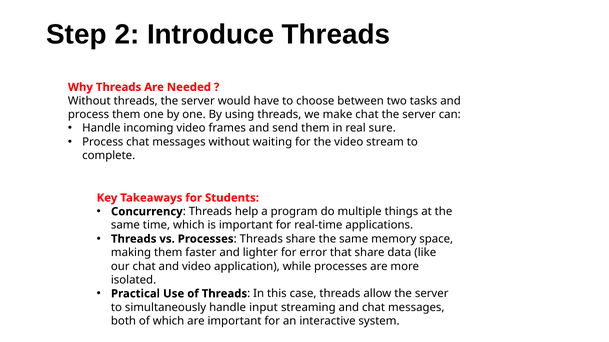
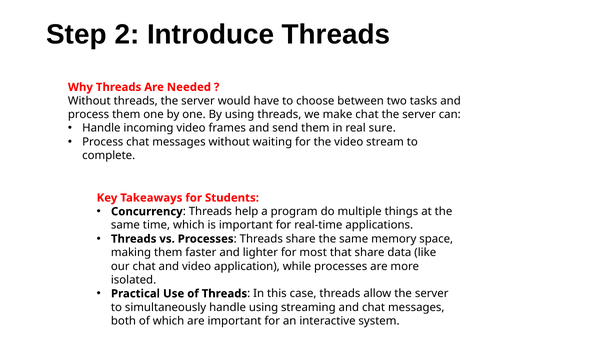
error: error -> most
handle input: input -> using
